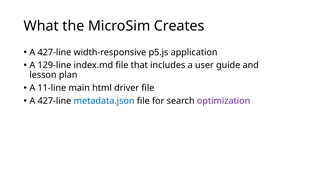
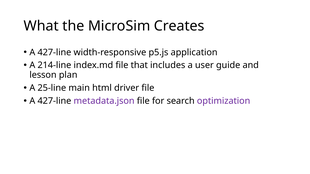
129-line: 129-line -> 214-line
11-line: 11-line -> 25-line
metadata.json colour: blue -> purple
